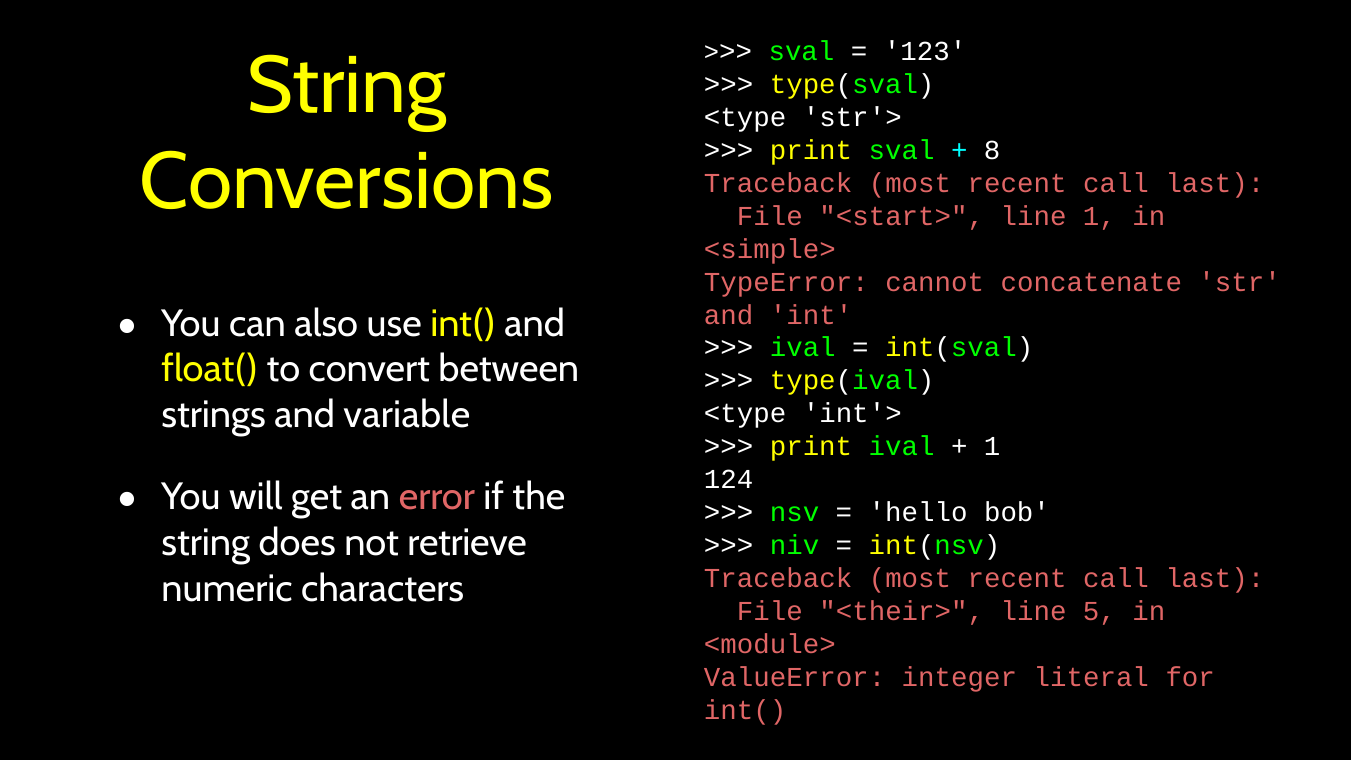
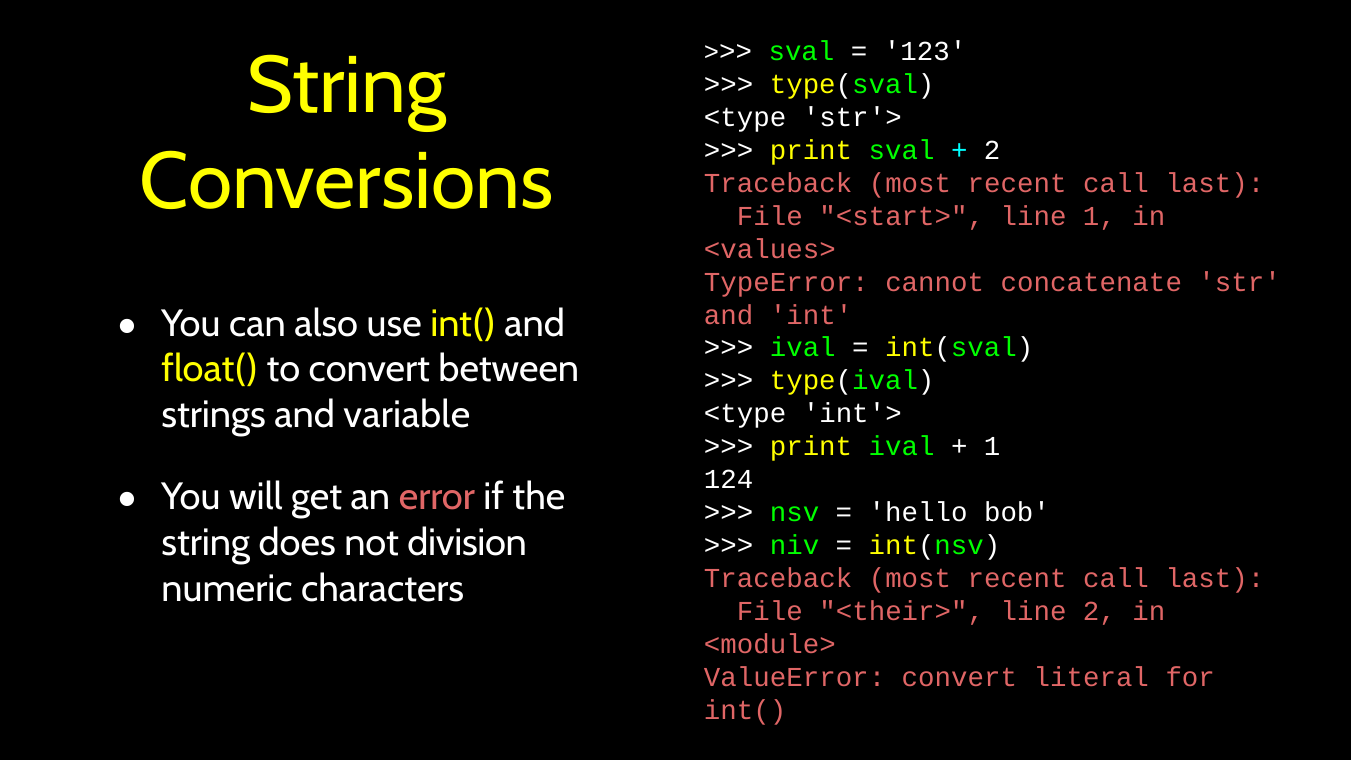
8 at (992, 150): 8 -> 2
<simple>: <simple> -> <values>
retrieve: retrieve -> division
line 5: 5 -> 2
ValueError integer: integer -> convert
